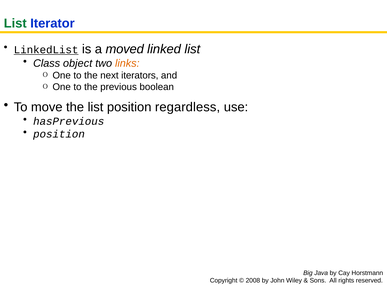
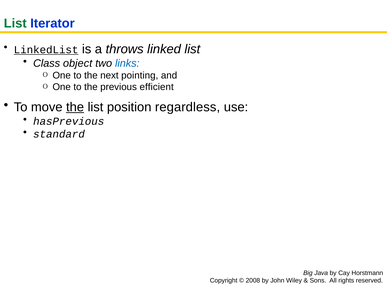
moved: moved -> throws
links colour: orange -> blue
iterators: iterators -> pointing
boolean: boolean -> efficient
the at (75, 107) underline: none -> present
position at (59, 134): position -> standard
